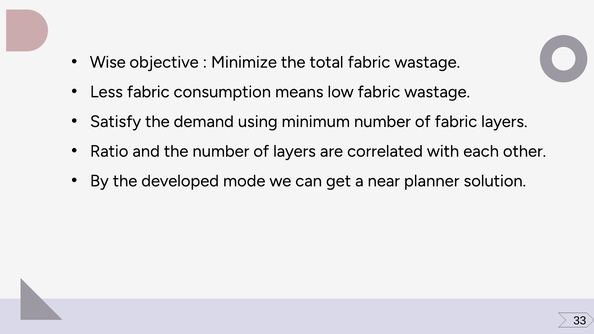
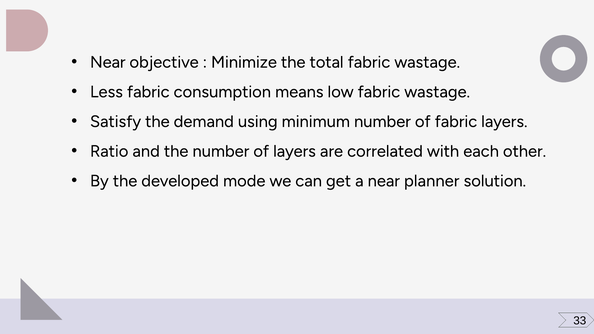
Wise at (108, 62): Wise -> Near
